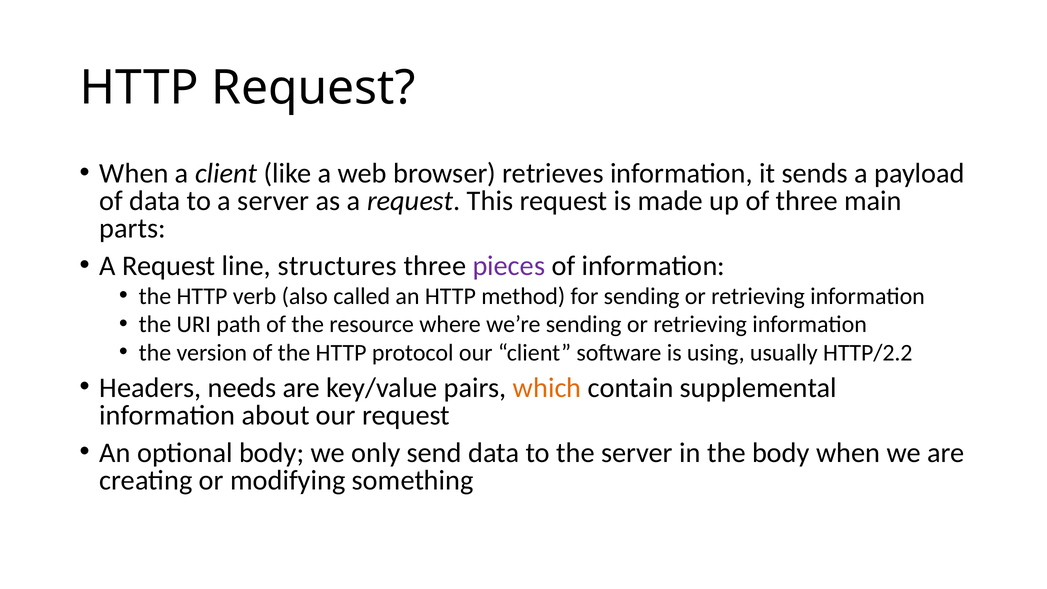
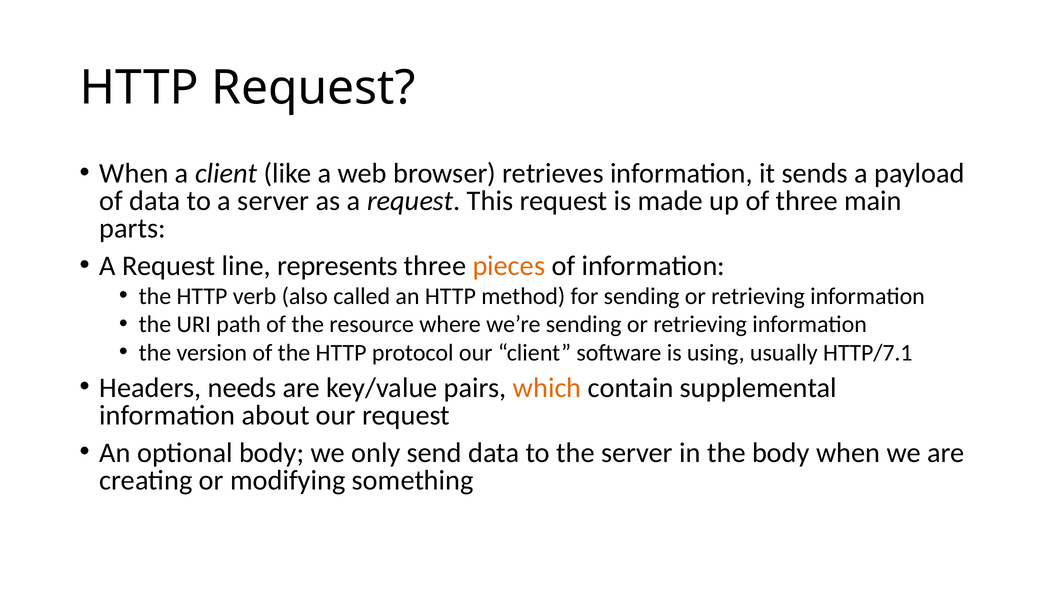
structures: structures -> represents
pieces colour: purple -> orange
HTTP/2.2: HTTP/2.2 -> HTTP/7.1
